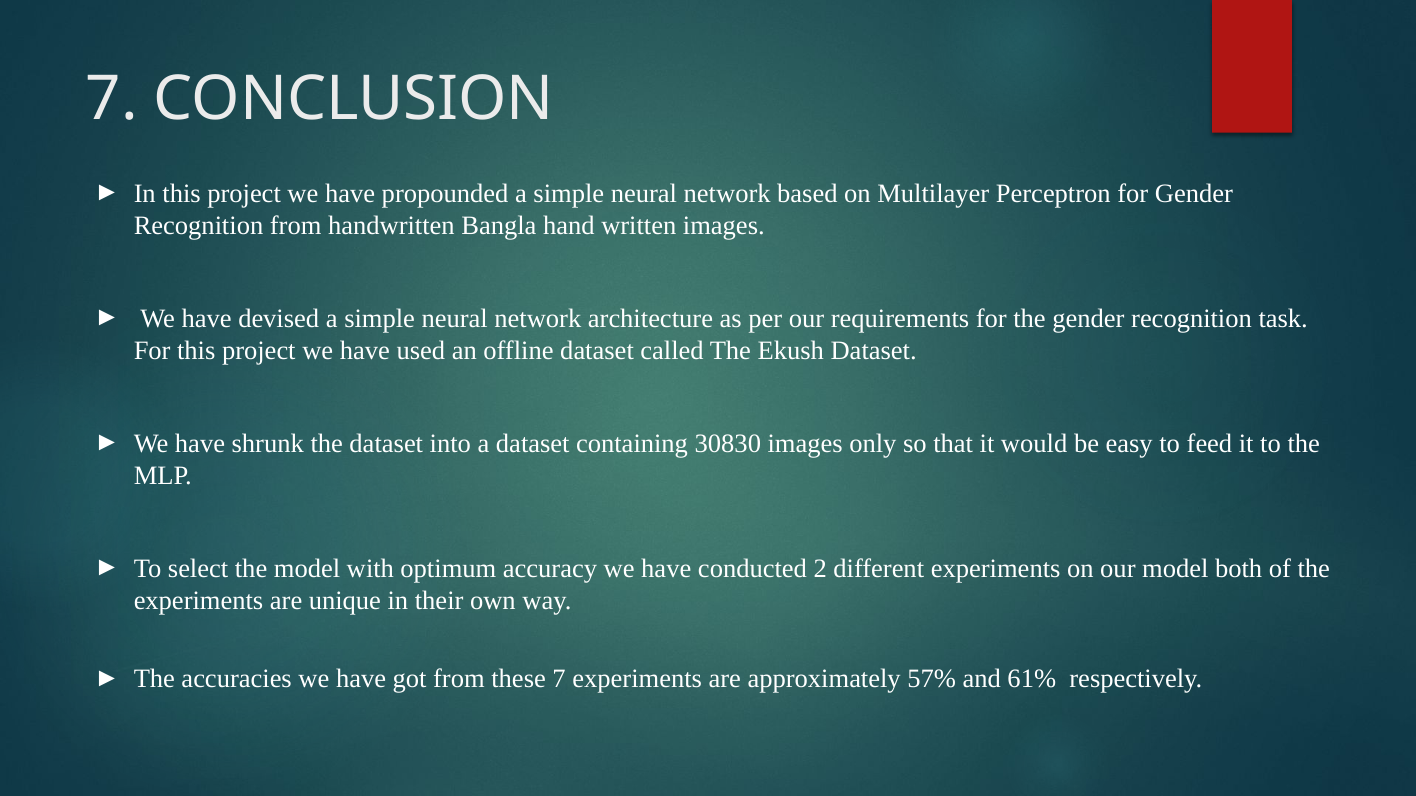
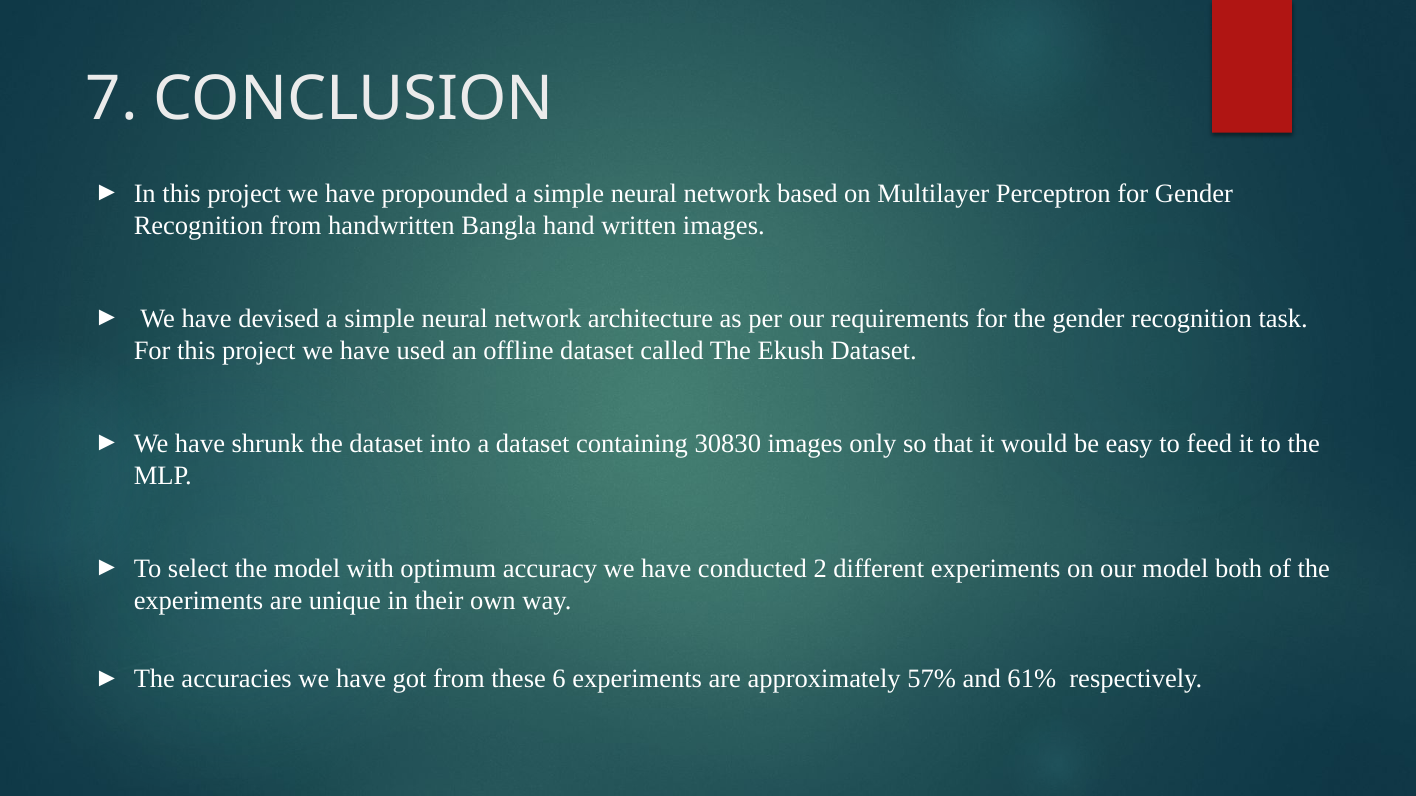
these 7: 7 -> 6
